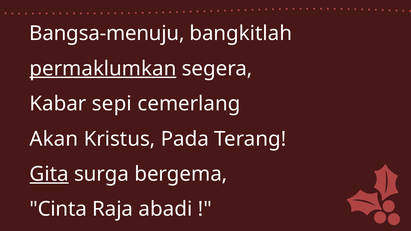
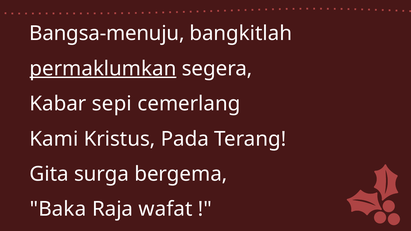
Akan: Akan -> Kami
Gita underline: present -> none
Cinta: Cinta -> Baka
abadi: abadi -> wafat
